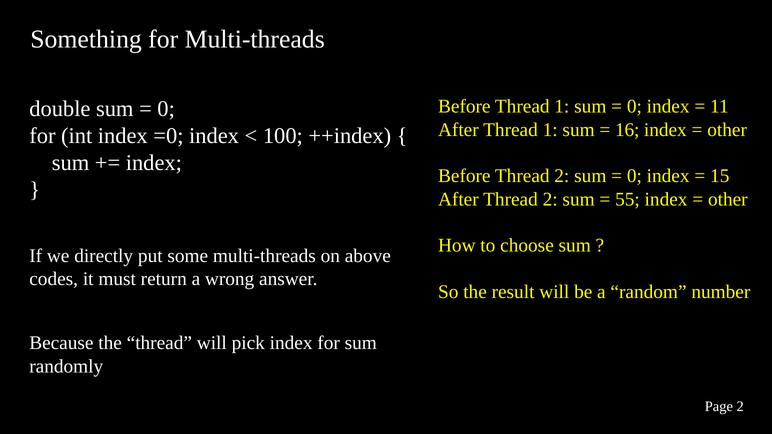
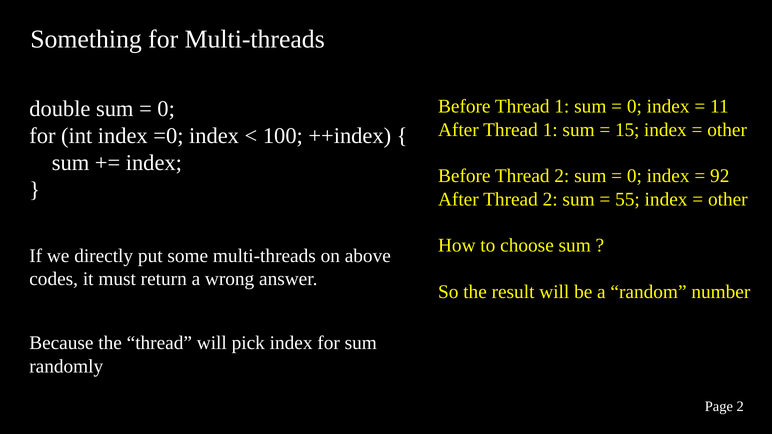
16: 16 -> 15
15: 15 -> 92
